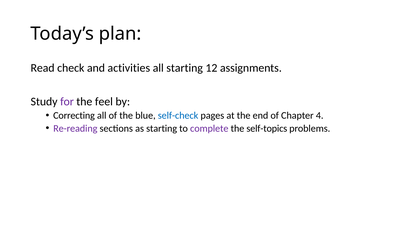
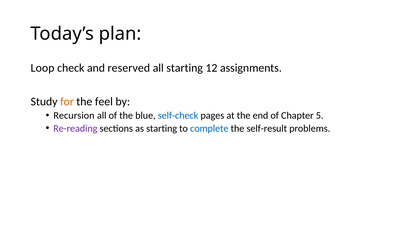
Read: Read -> Loop
activities: activities -> reserved
for colour: purple -> orange
Correcting: Correcting -> Recursion
4: 4 -> 5
complete colour: purple -> blue
self-topics: self-topics -> self-result
